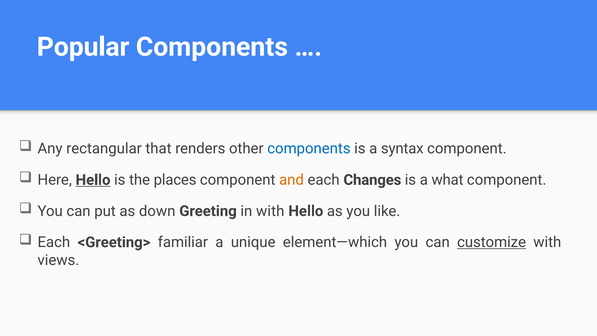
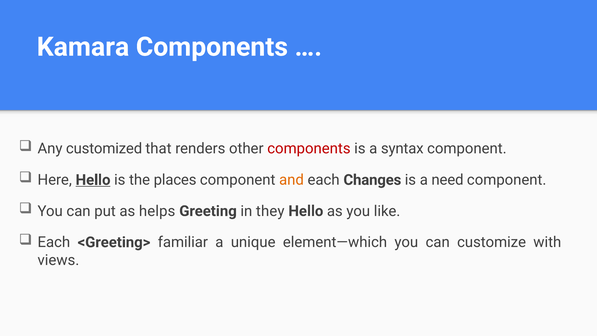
Popular: Popular -> Kamara
rectangular: rectangular -> customized
components at (309, 149) colour: blue -> red
what: what -> need
down: down -> helps
in with: with -> they
customize underline: present -> none
